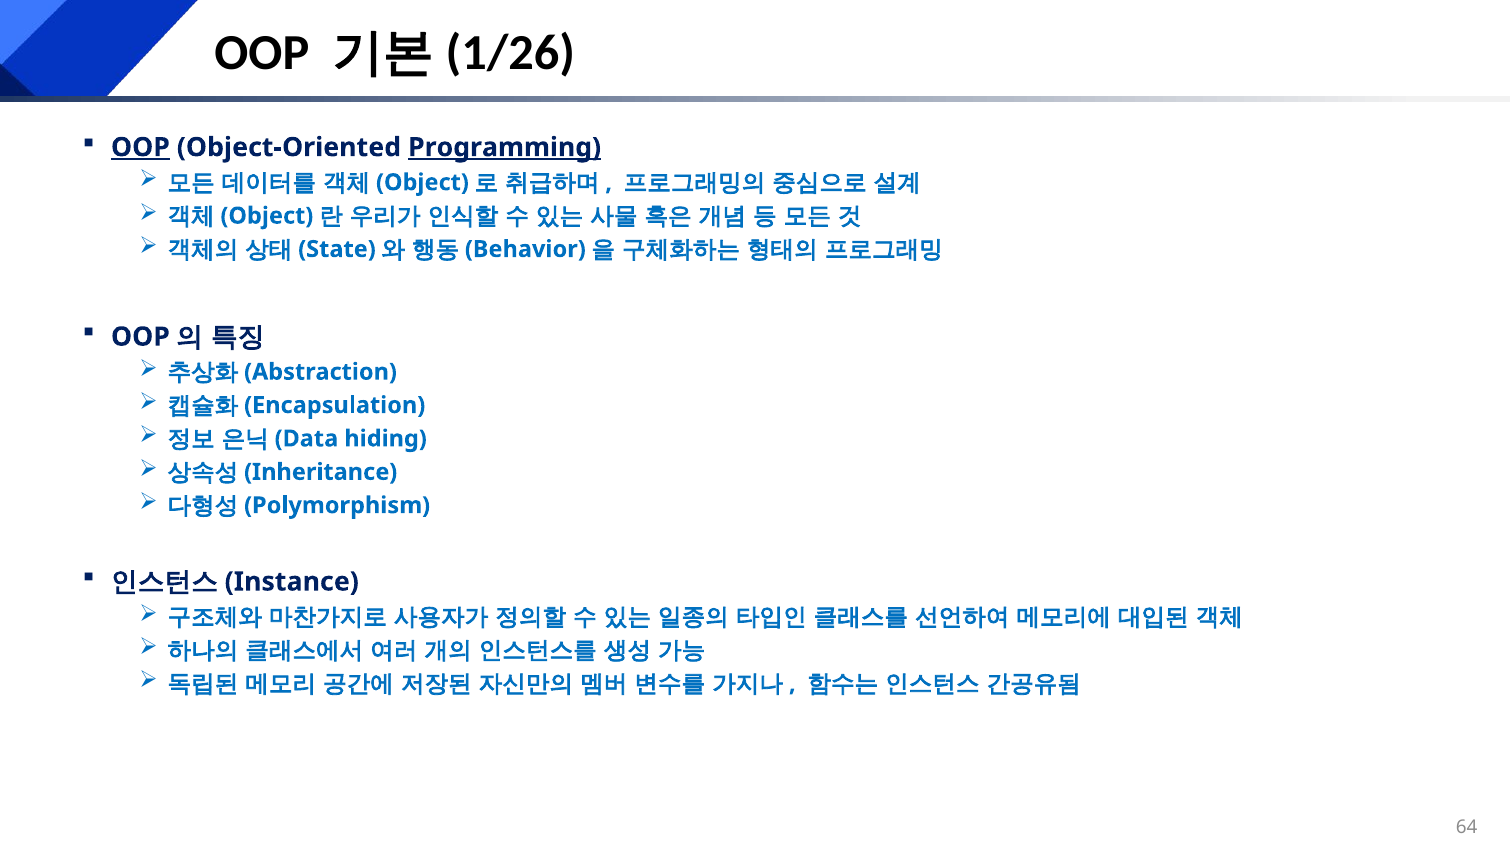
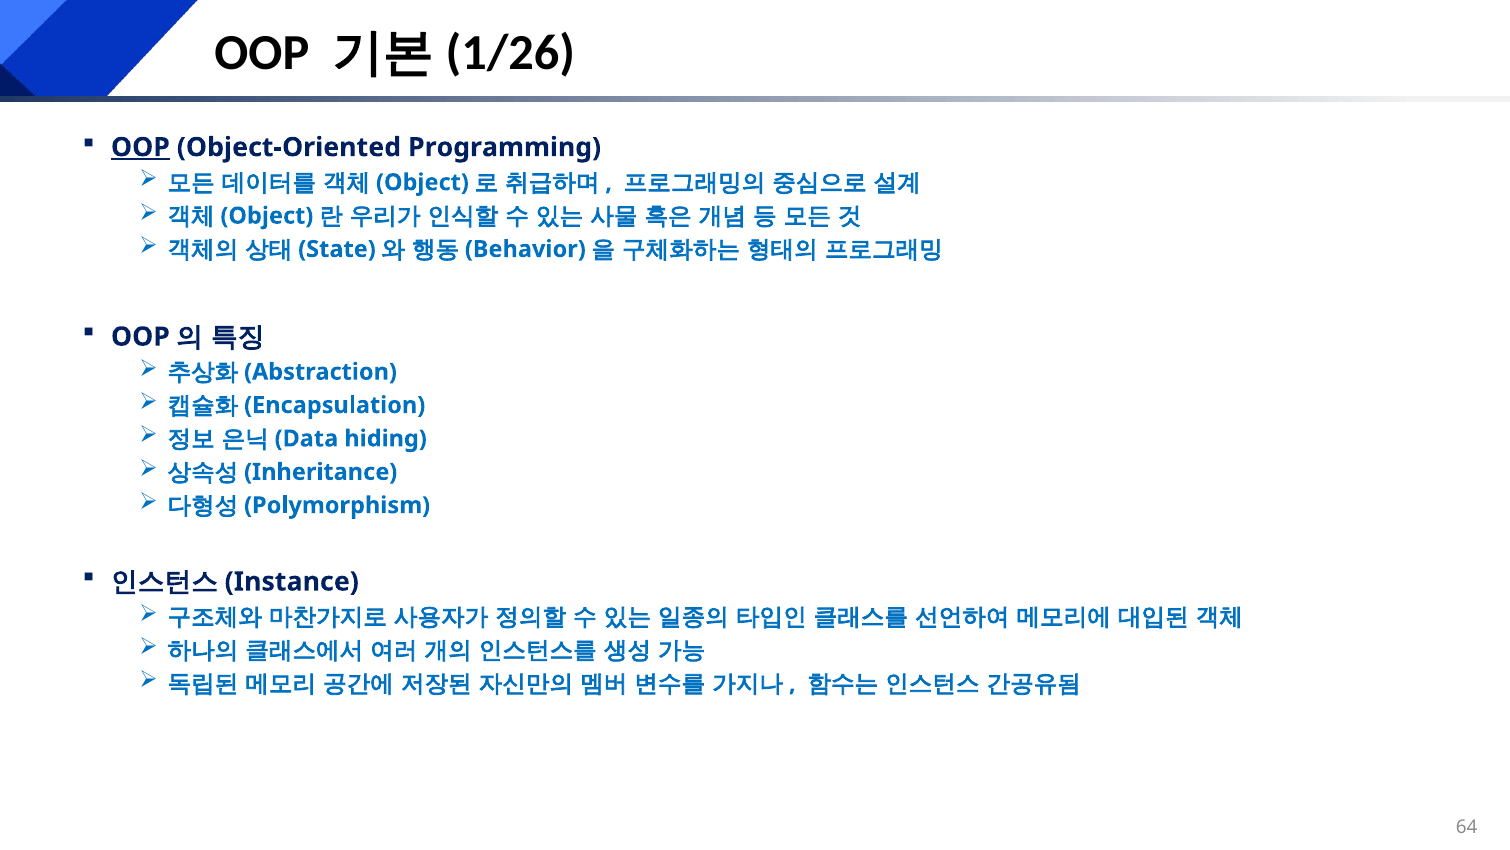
Programming underline: present -> none
